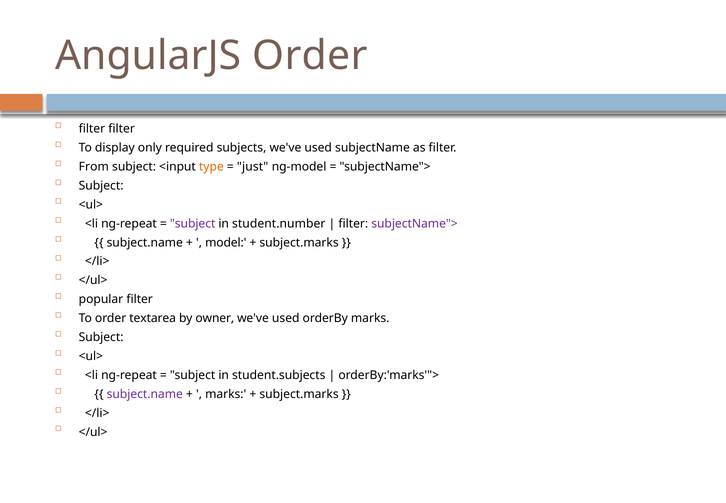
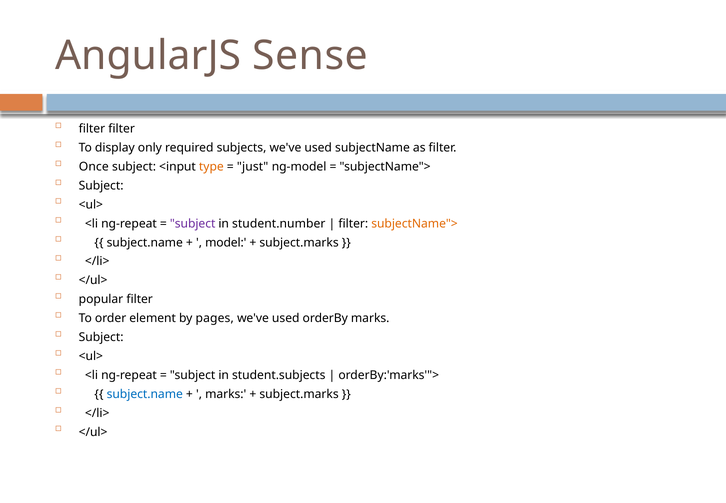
AngularJS Order: Order -> Sense
From: From -> Once
subjectName"> at (415, 223) colour: purple -> orange
textarea: textarea -> element
owner: owner -> pages
subject.name at (145, 394) colour: purple -> blue
